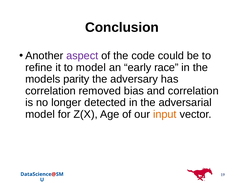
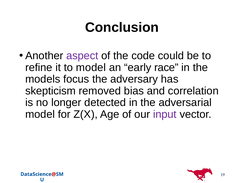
parity: parity -> focus
correlation at (51, 91): correlation -> skepticism
input colour: orange -> purple
